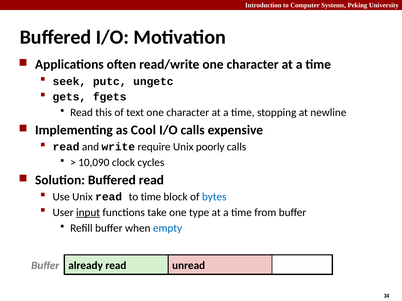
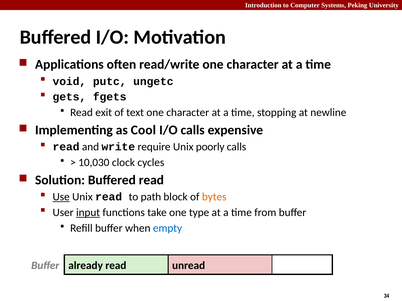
seek: seek -> void
this: this -> exit
10,090: 10,090 -> 10,030
Use underline: none -> present
to time: time -> path
bytes colour: blue -> orange
